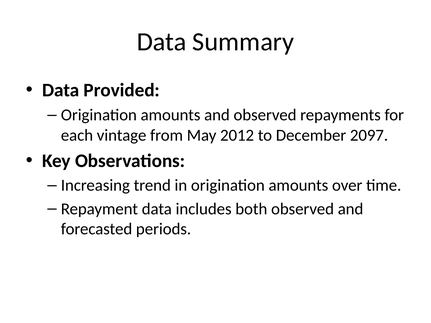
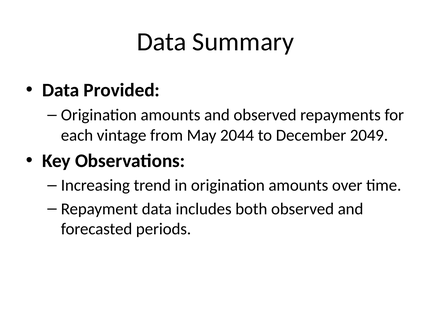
2012: 2012 -> 2044
2097: 2097 -> 2049
